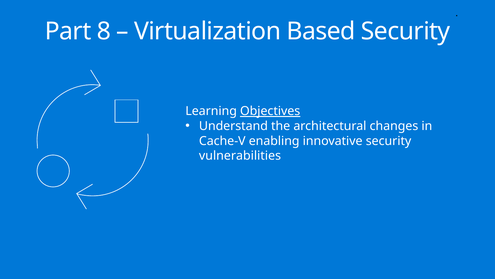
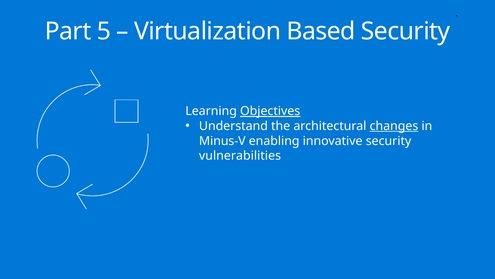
8: 8 -> 5
changes underline: none -> present
Cache-V: Cache-V -> Minus-V
